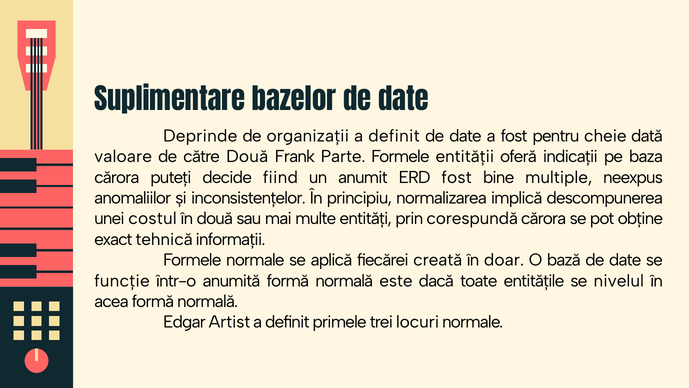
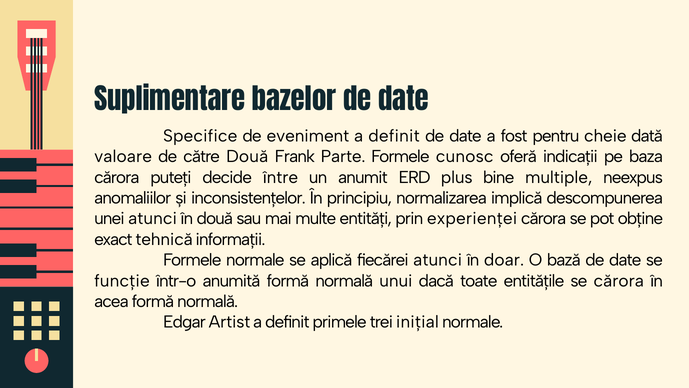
Deprinde: Deprinde -> Specifice
organizații: organizații -> eveniment
entității: entității -> cunosc
fiind: fiind -> între
ERD fost: fost -> plus
unei costul: costul -> atunci
corespundă: corespundă -> experienței
fiecărei creată: creată -> atunci
este: este -> unui
se nivelul: nivelul -> cărora
locuri: locuri -> inițial
